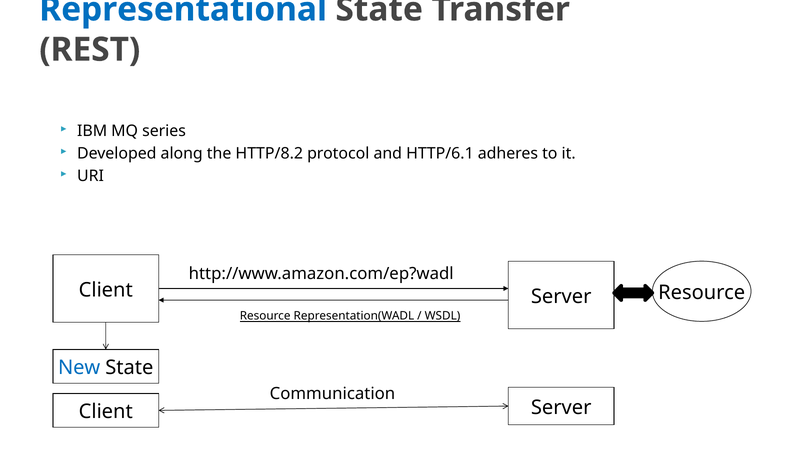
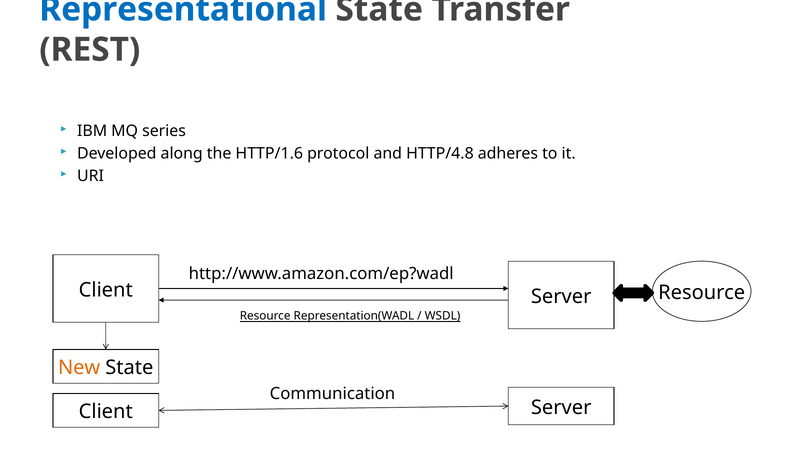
HTTP/8.2: HTTP/8.2 -> HTTP/1.6
HTTP/6.1: HTTP/6.1 -> HTTP/4.8
New colour: blue -> orange
